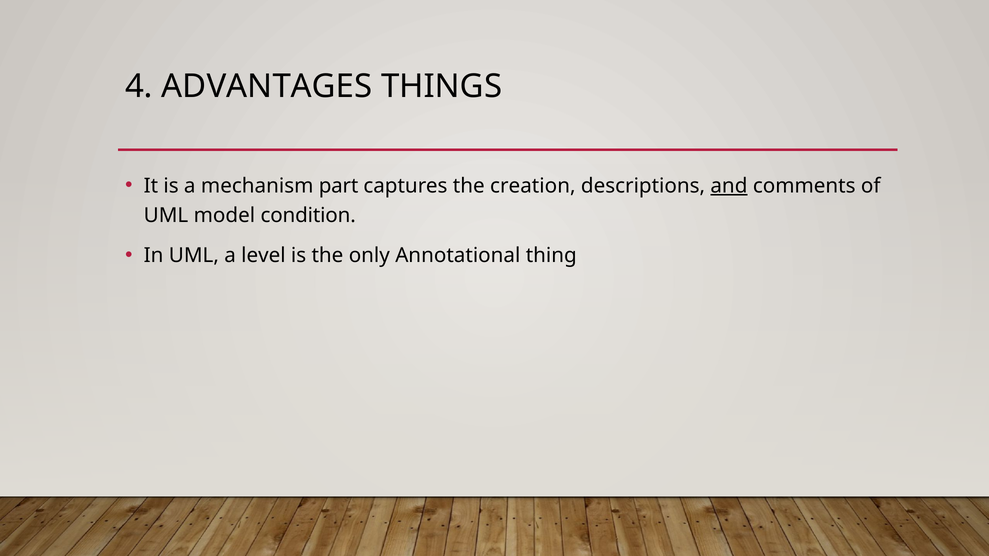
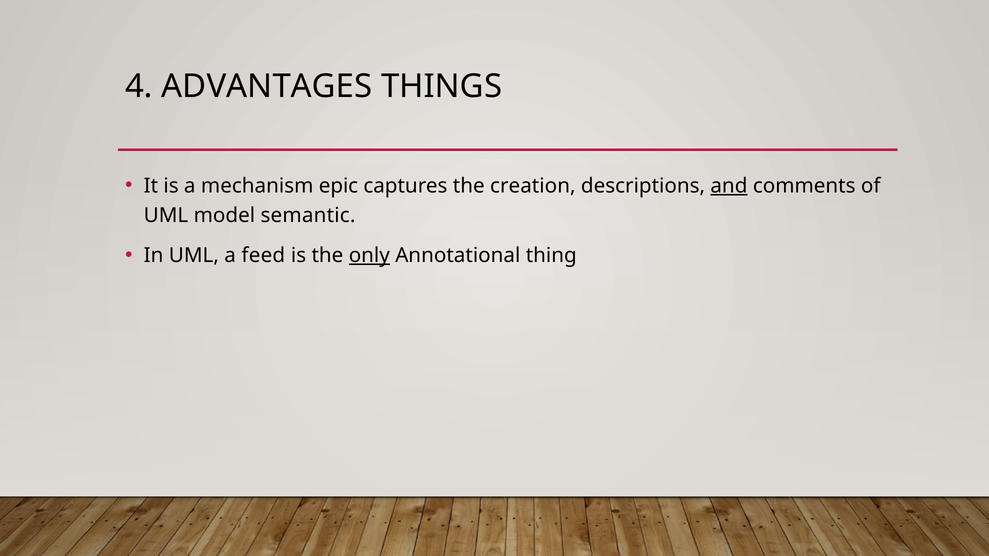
part: part -> epic
condition: condition -> semantic
level: level -> feed
only underline: none -> present
